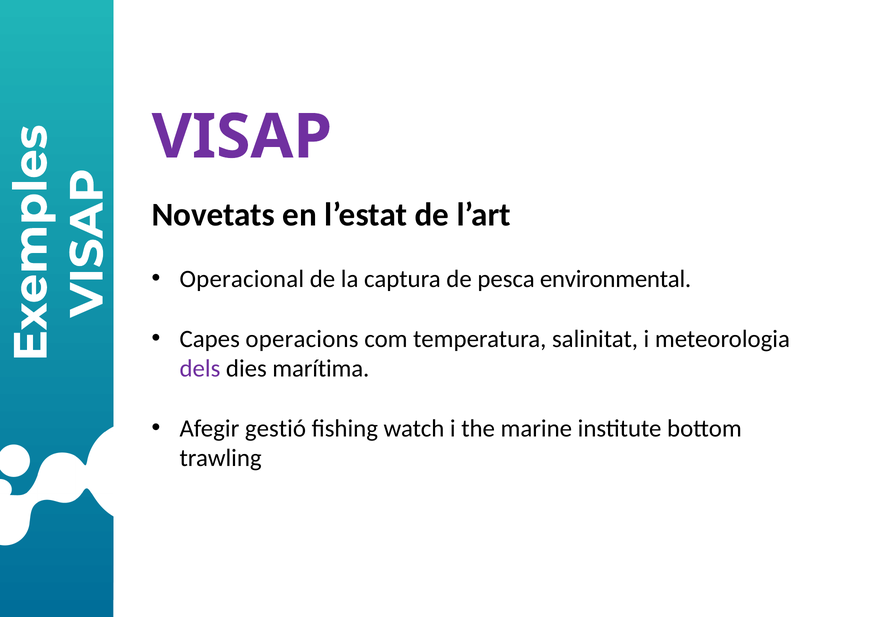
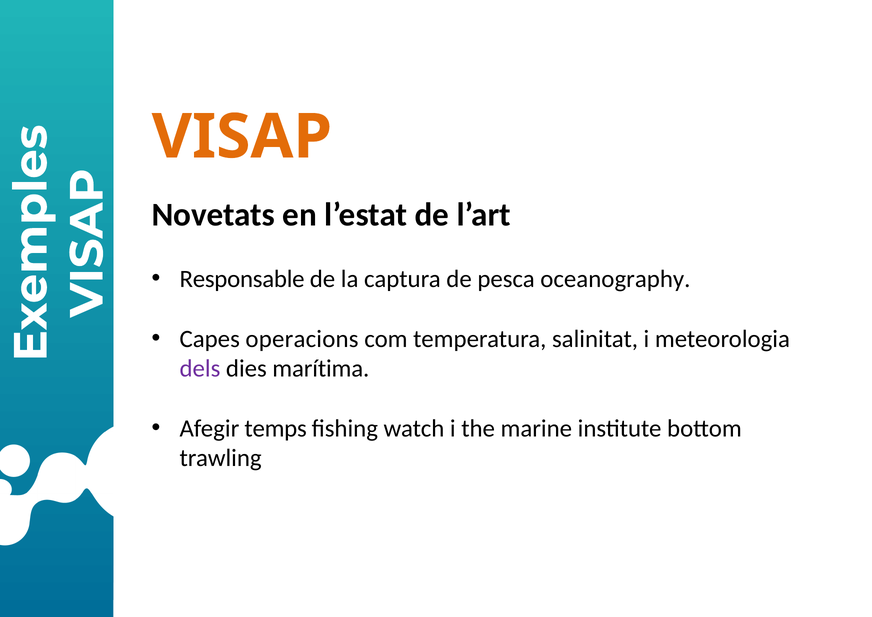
VISAP colour: purple -> orange
Operacional: Operacional -> Responsable
environmental: environmental -> oceanography
gestió: gestió -> temps
